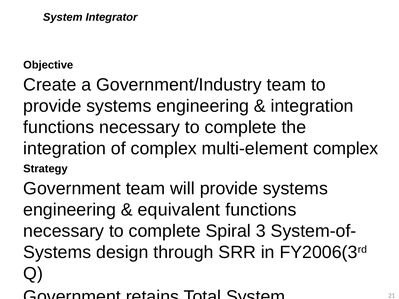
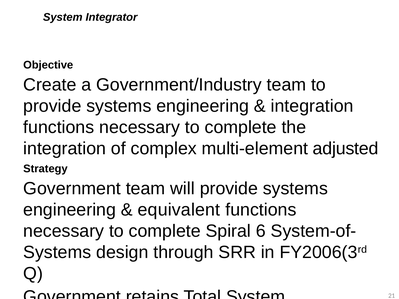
multi-element complex: complex -> adjusted
3: 3 -> 6
